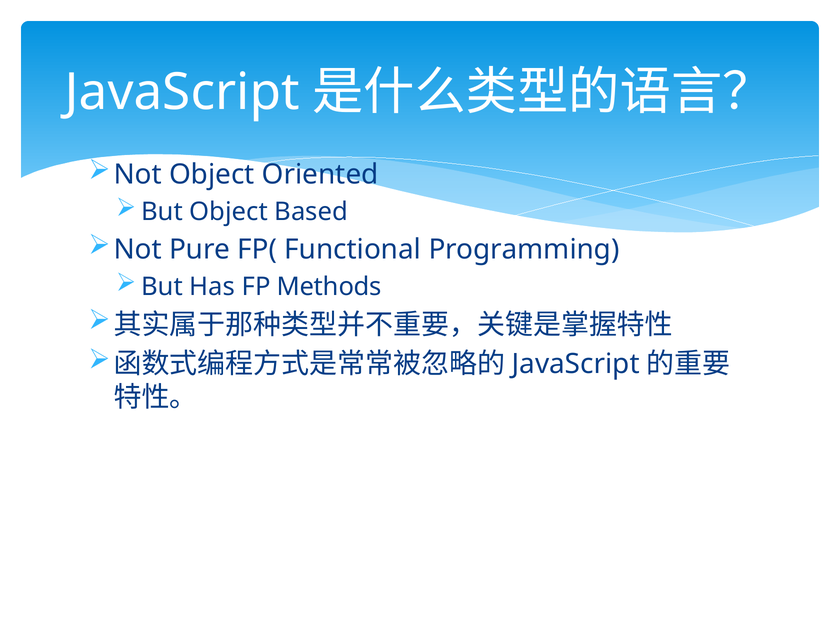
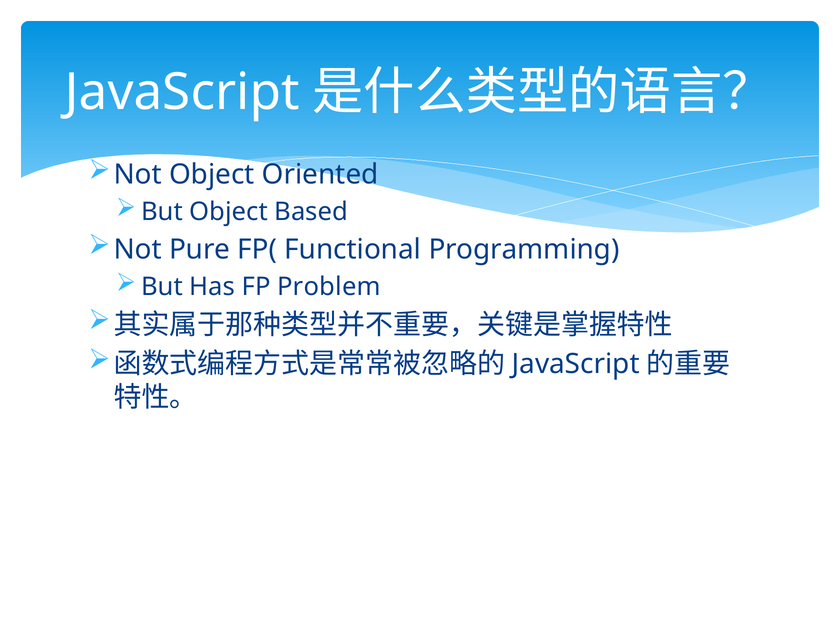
Methods: Methods -> Problem
